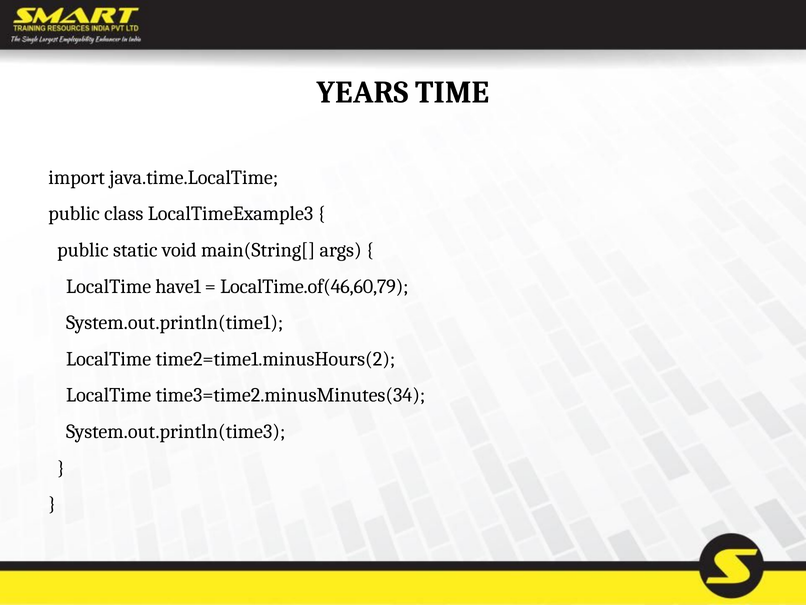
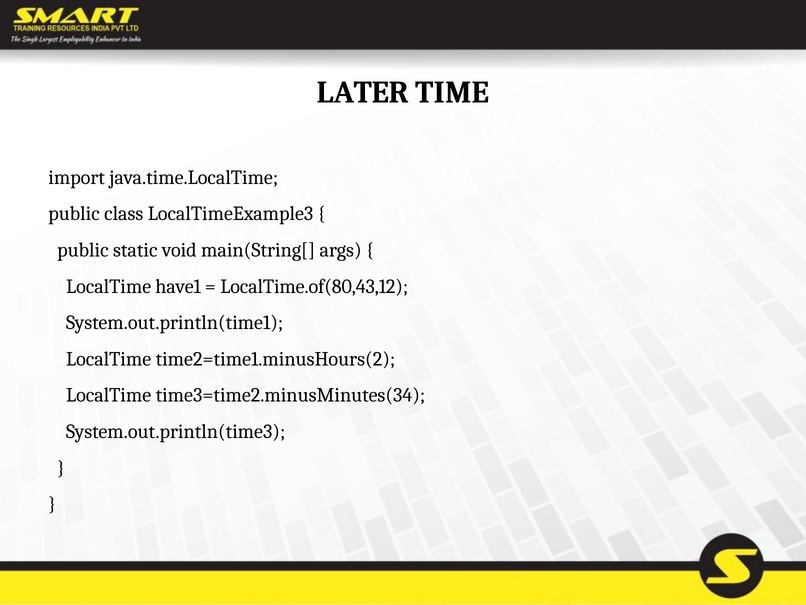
YEARS: YEARS -> LATER
LocalTime.of(46,60,79: LocalTime.of(46,60,79 -> LocalTime.of(80,43,12
